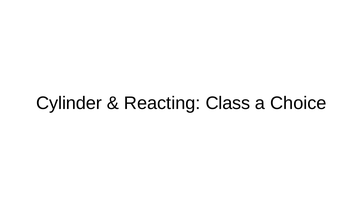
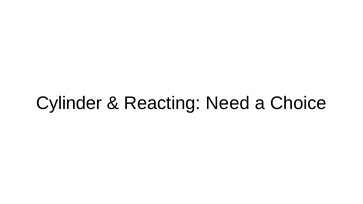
Class: Class -> Need
